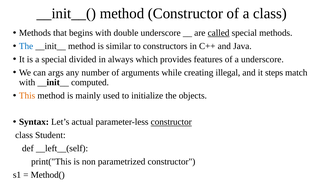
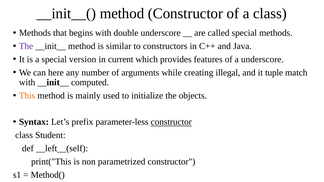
called underline: present -> none
The at (26, 46) colour: blue -> purple
divided: divided -> version
always: always -> current
args: args -> here
steps: steps -> tuple
actual: actual -> prefix
